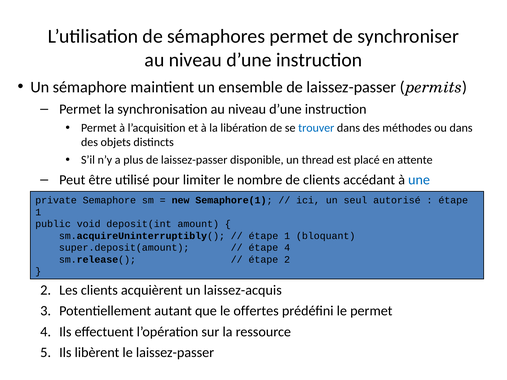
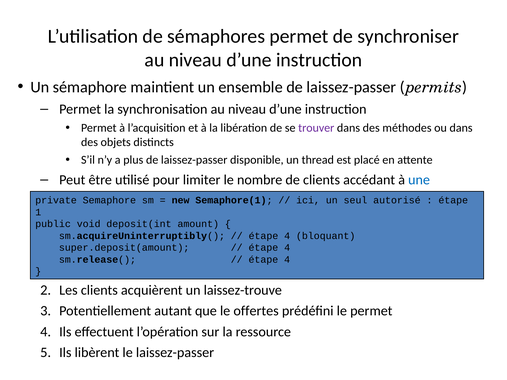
trouver colour: blue -> purple
1 at (287, 236): 1 -> 4
2 at (287, 260): 2 -> 4
laissez-acquis: laissez-acquis -> laissez-trouve
